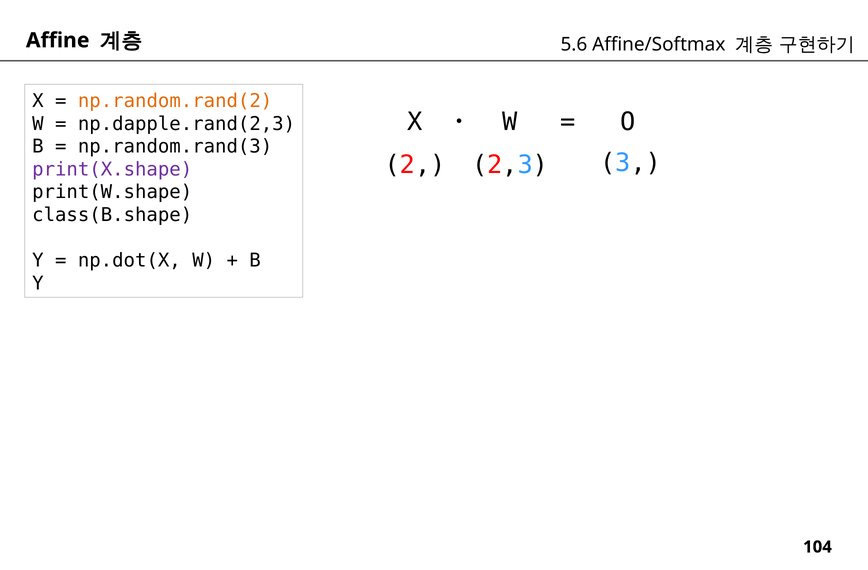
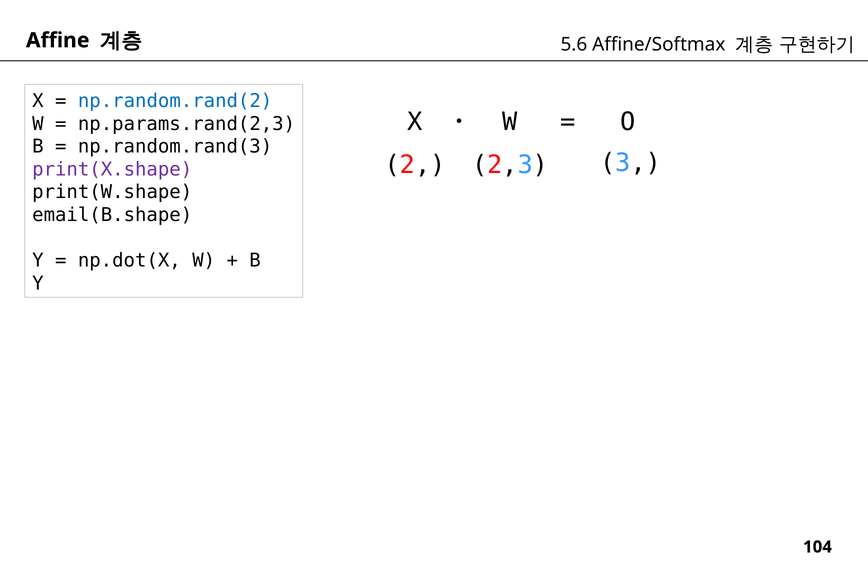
np.random.rand(2 colour: orange -> blue
np.dapple.rand(2,3: np.dapple.rand(2,3 -> np.params.rand(2,3
class(B.shape: class(B.shape -> email(B.shape
